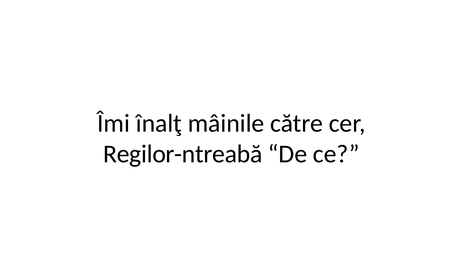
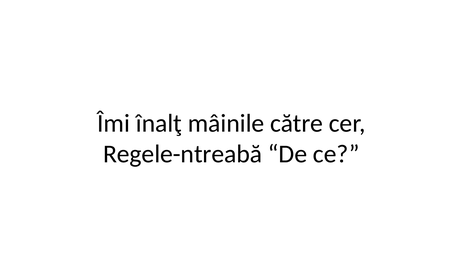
Regilor-ntreabă: Regilor-ntreabă -> Regele-ntreabă
